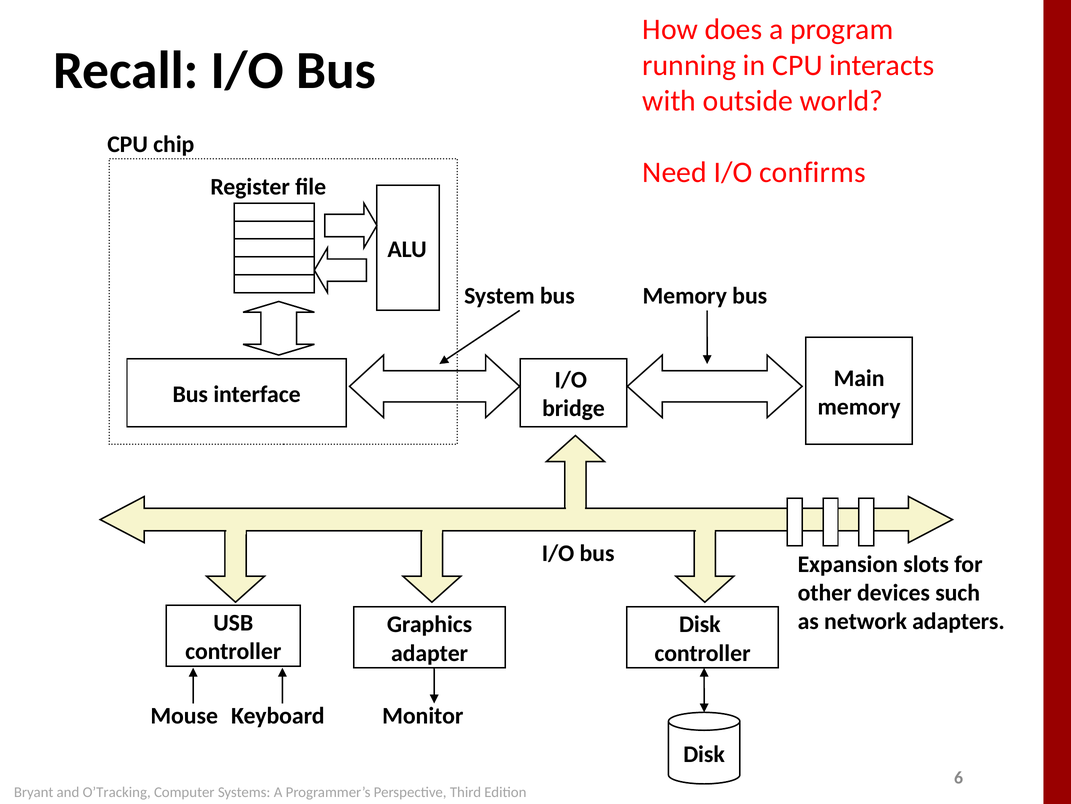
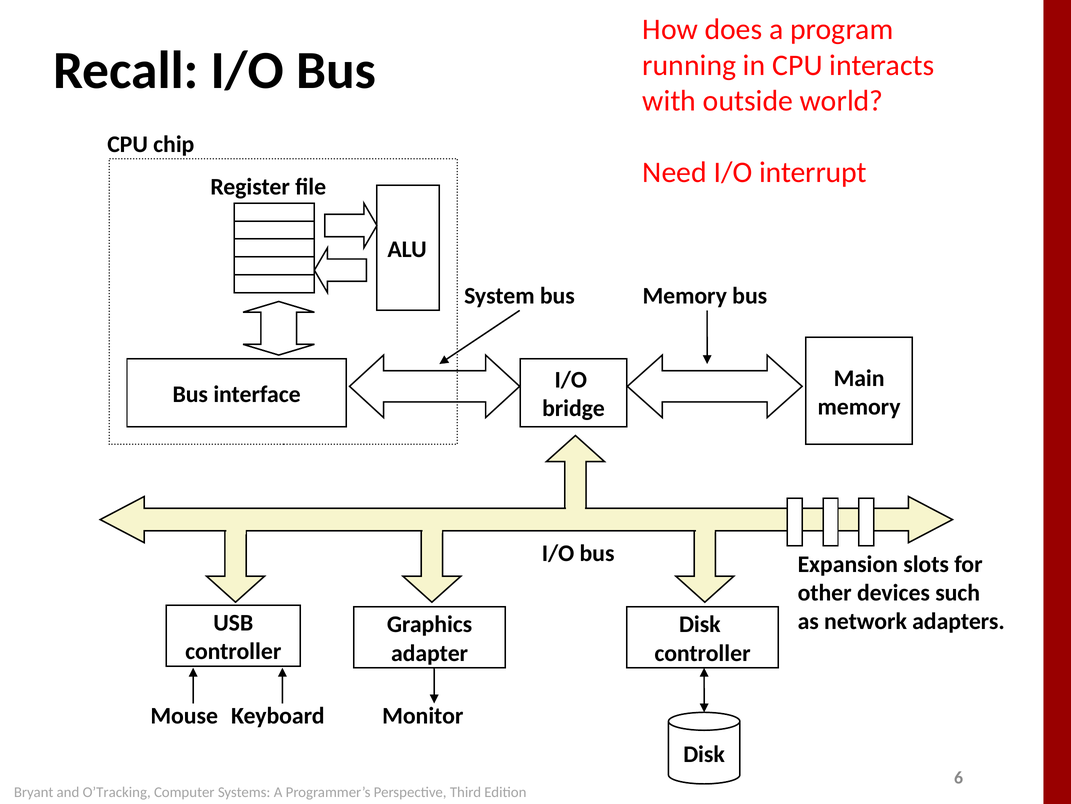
confirms: confirms -> interrupt
